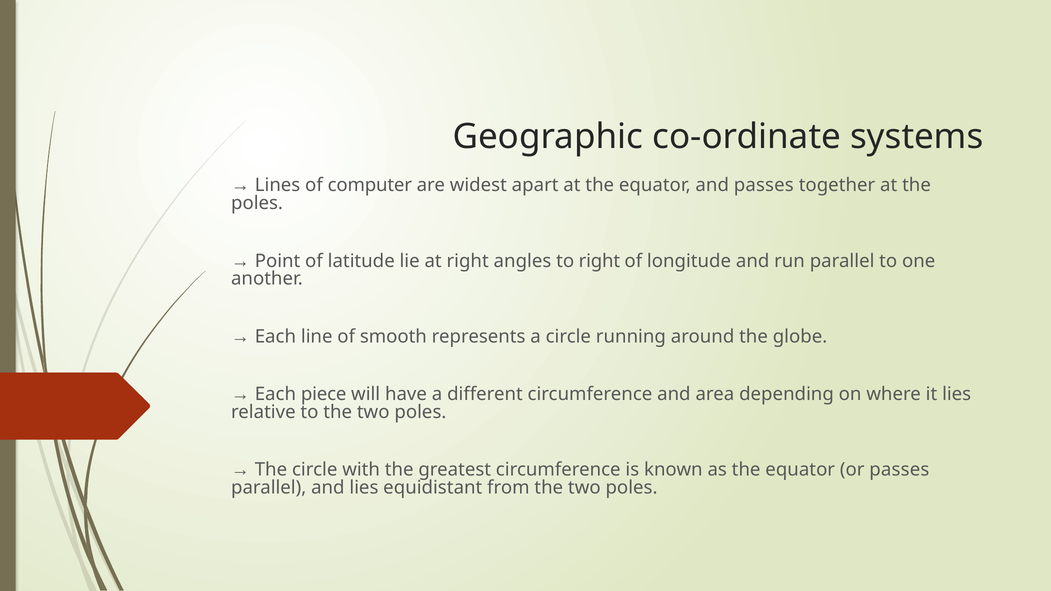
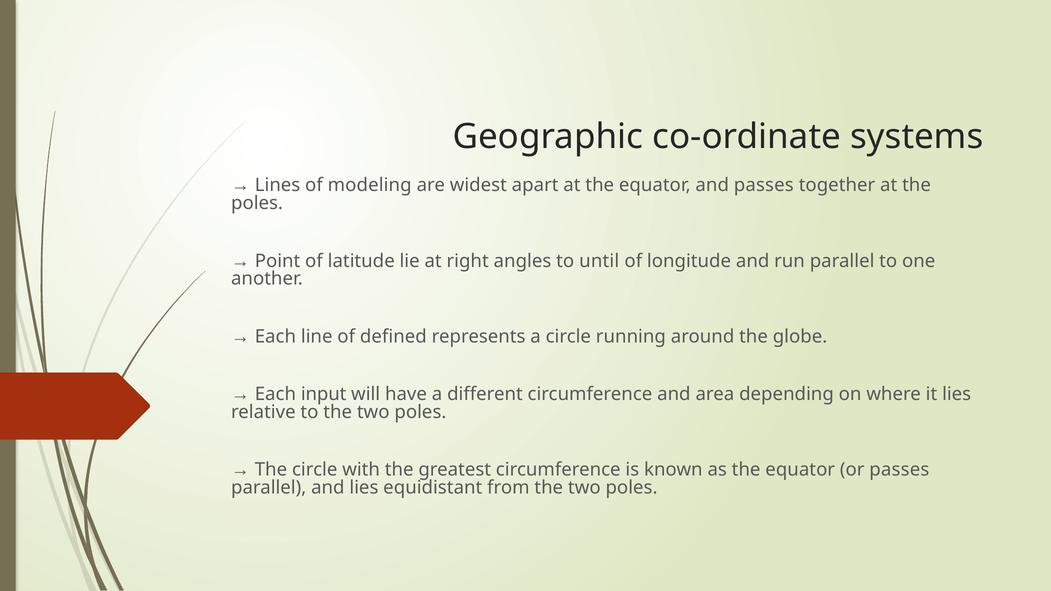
computer: computer -> modeling
to right: right -> until
smooth: smooth -> defined
piece: piece -> input
